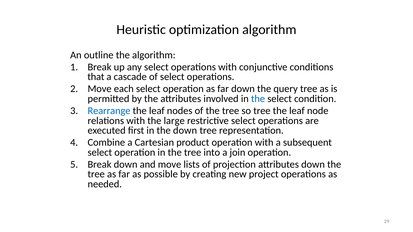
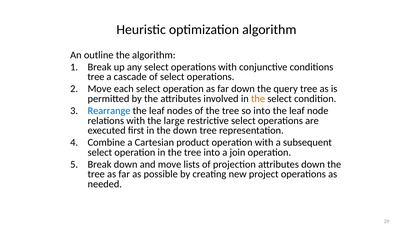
that at (96, 77): that -> tree
the at (258, 99) colour: blue -> orange
so tree: tree -> into
